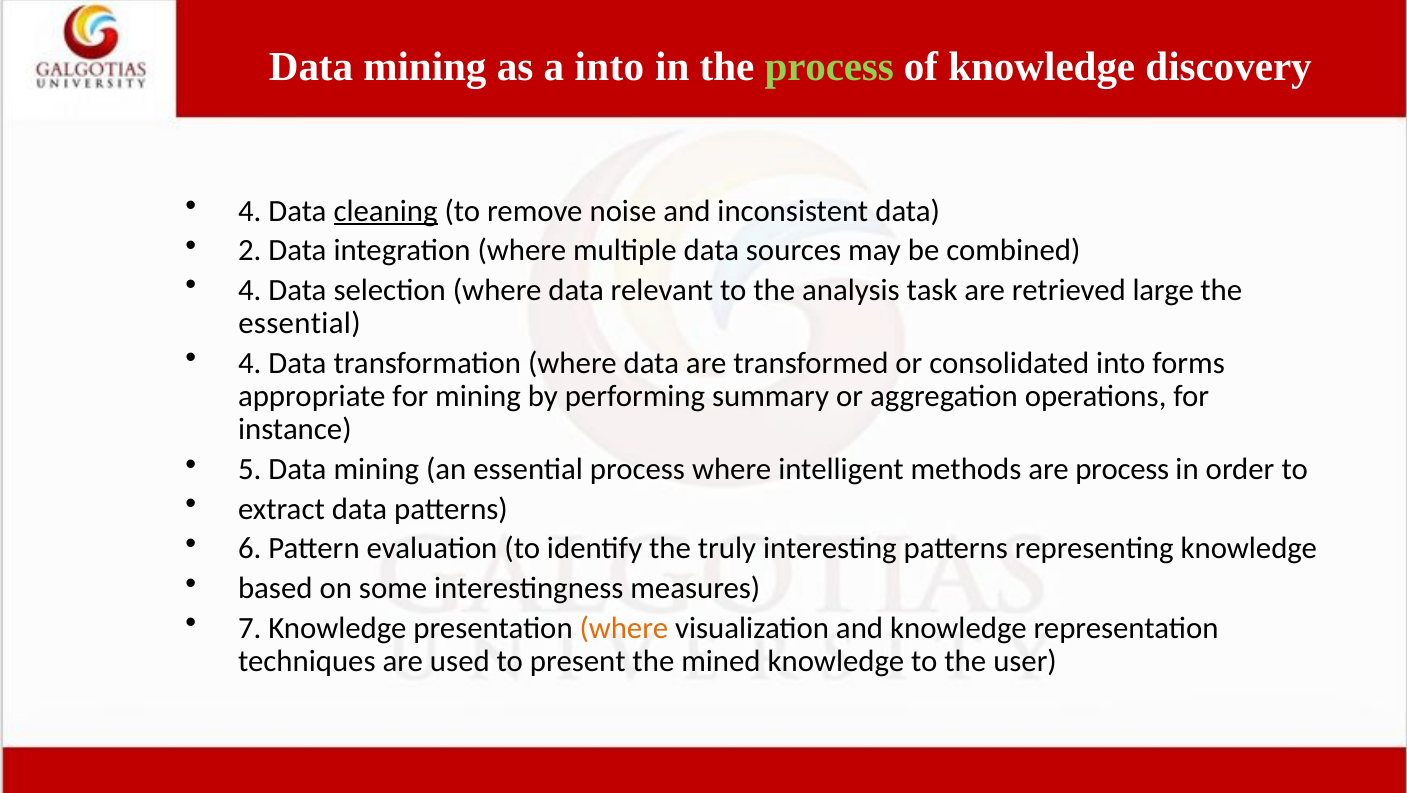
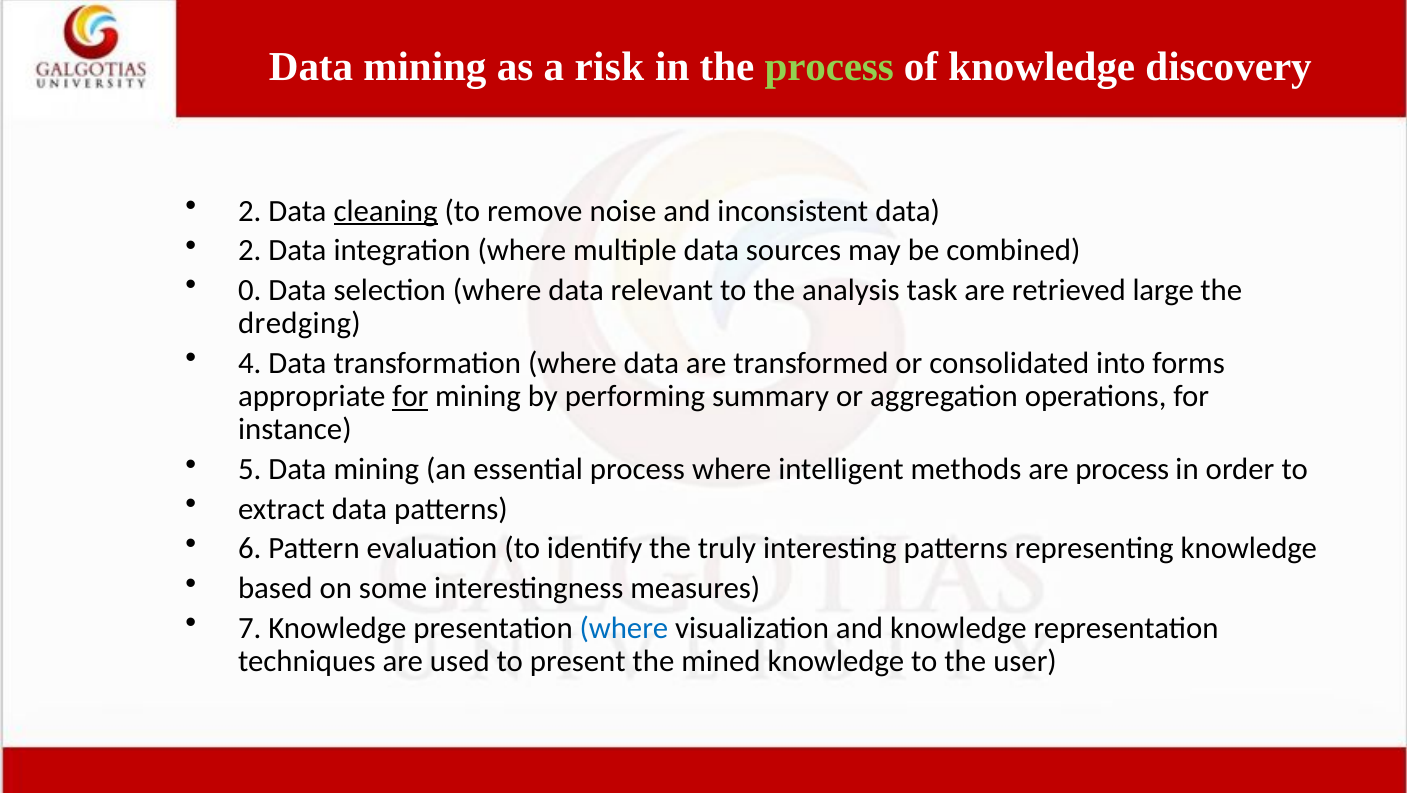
a into: into -> risk
4 at (250, 211): 4 -> 2
4 at (250, 290): 4 -> 0
essential at (299, 324): essential -> dredging
for at (410, 396) underline: none -> present
where at (624, 628) colour: orange -> blue
